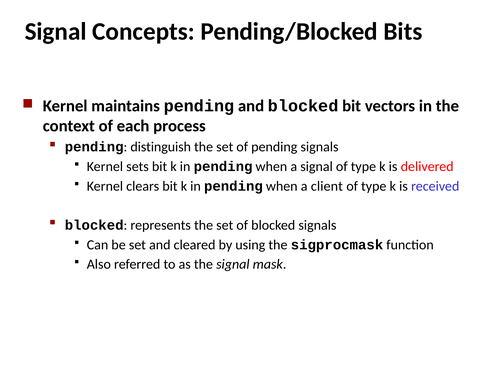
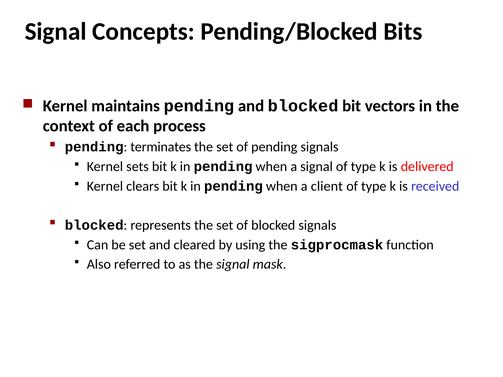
distinguish: distinguish -> terminates
